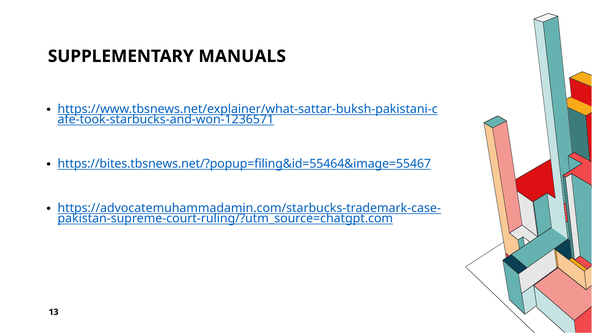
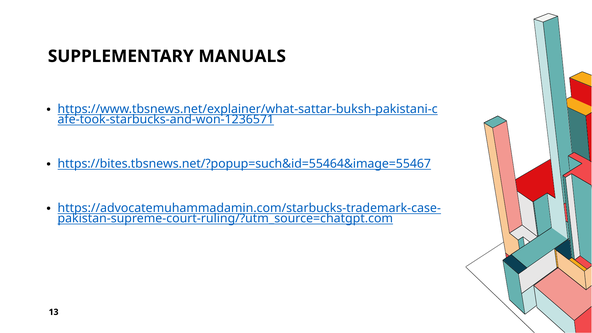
https://bites.tbsnews.net/?popup=filing&id=55464&image=55467: https://bites.tbsnews.net/?popup=filing&id=55464&image=55467 -> https://bites.tbsnews.net/?popup=such&id=55464&image=55467
